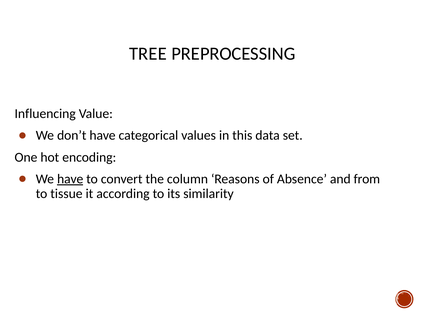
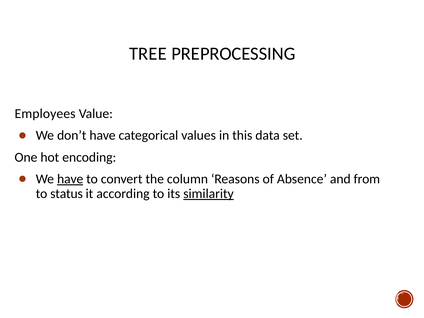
Influencing: Influencing -> Employees
tissue: tissue -> status
similarity underline: none -> present
